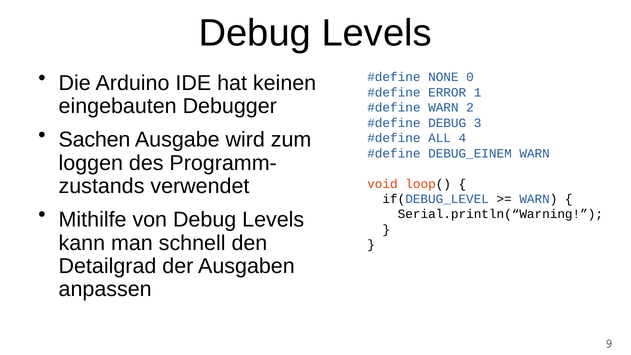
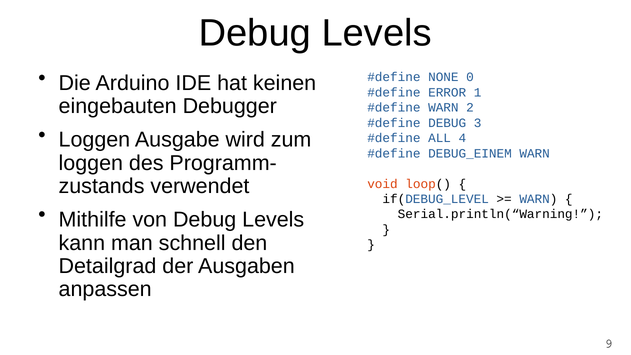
Sachen at (94, 140): Sachen -> Loggen
